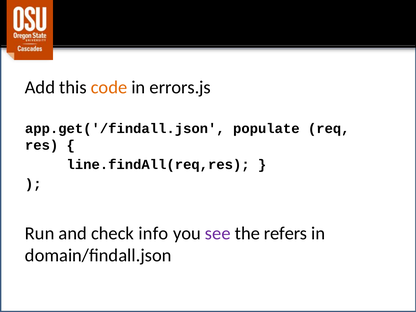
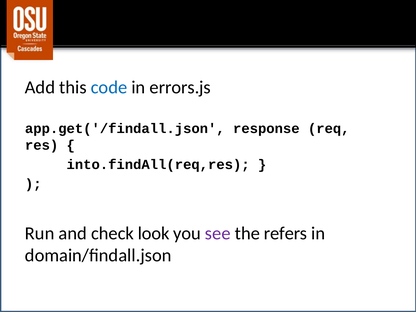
code colour: orange -> blue
populate: populate -> response
line.findAll(req,res: line.findAll(req,res -> into.findAll(req,res
info: info -> look
